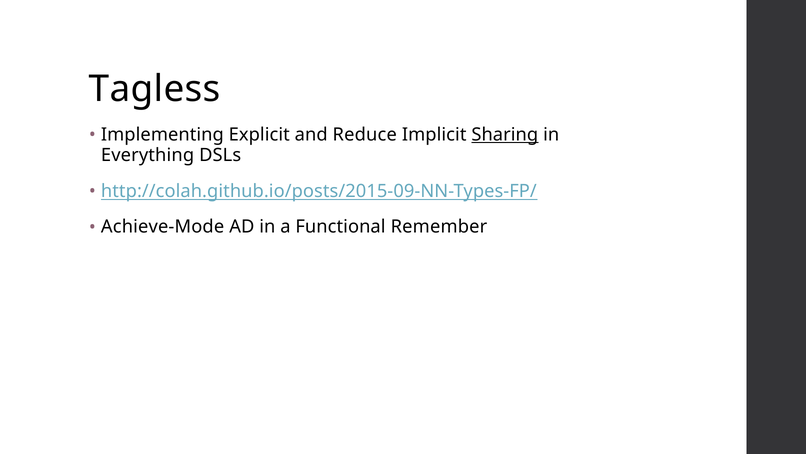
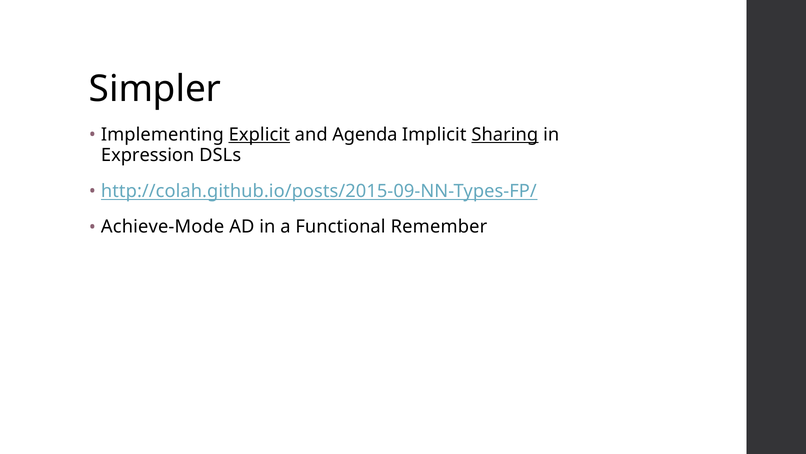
Tagless: Tagless -> Simpler
Explicit underline: none -> present
Reduce: Reduce -> Agenda
Everything: Everything -> Expression
